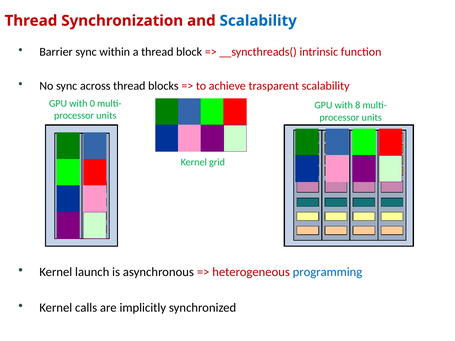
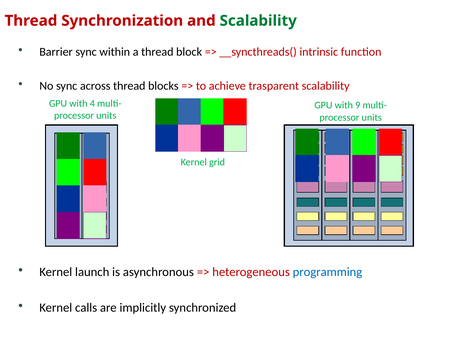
Scalability at (258, 21) colour: blue -> green
0: 0 -> 4
8: 8 -> 9
